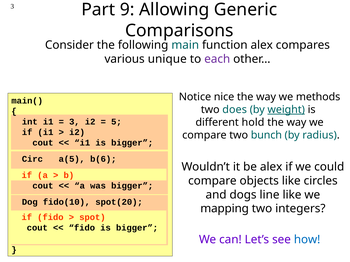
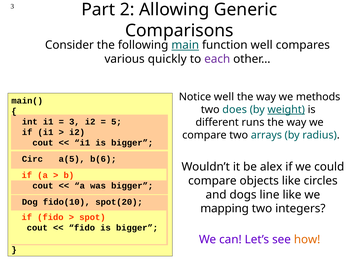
9: 9 -> 2
main underline: none -> present
function alex: alex -> well
unique: unique -> quickly
Notice nice: nice -> well
hold: hold -> runs
bunch: bunch -> arrays
how colour: blue -> orange
